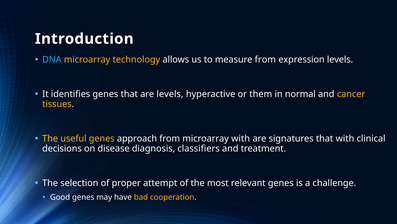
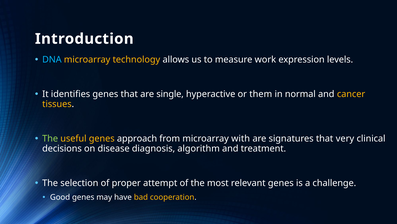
measure from: from -> work
are levels: levels -> single
The at (50, 138) colour: yellow -> light green
that with: with -> very
classifiers: classifiers -> algorithm
